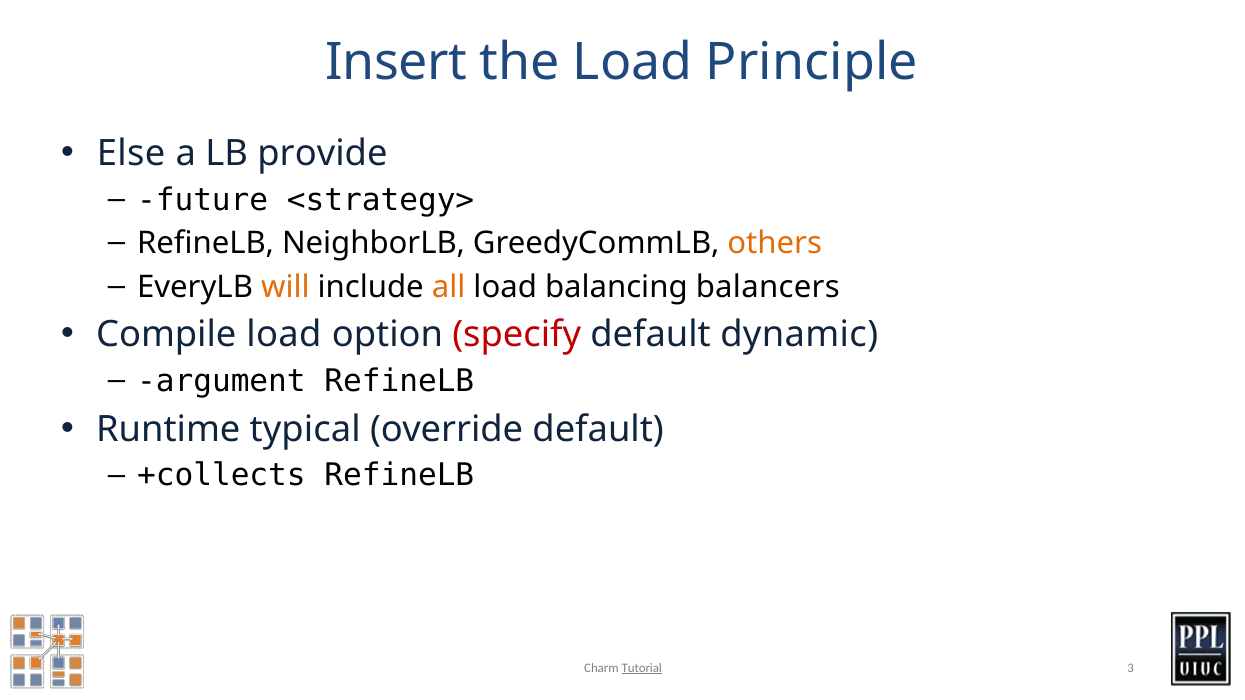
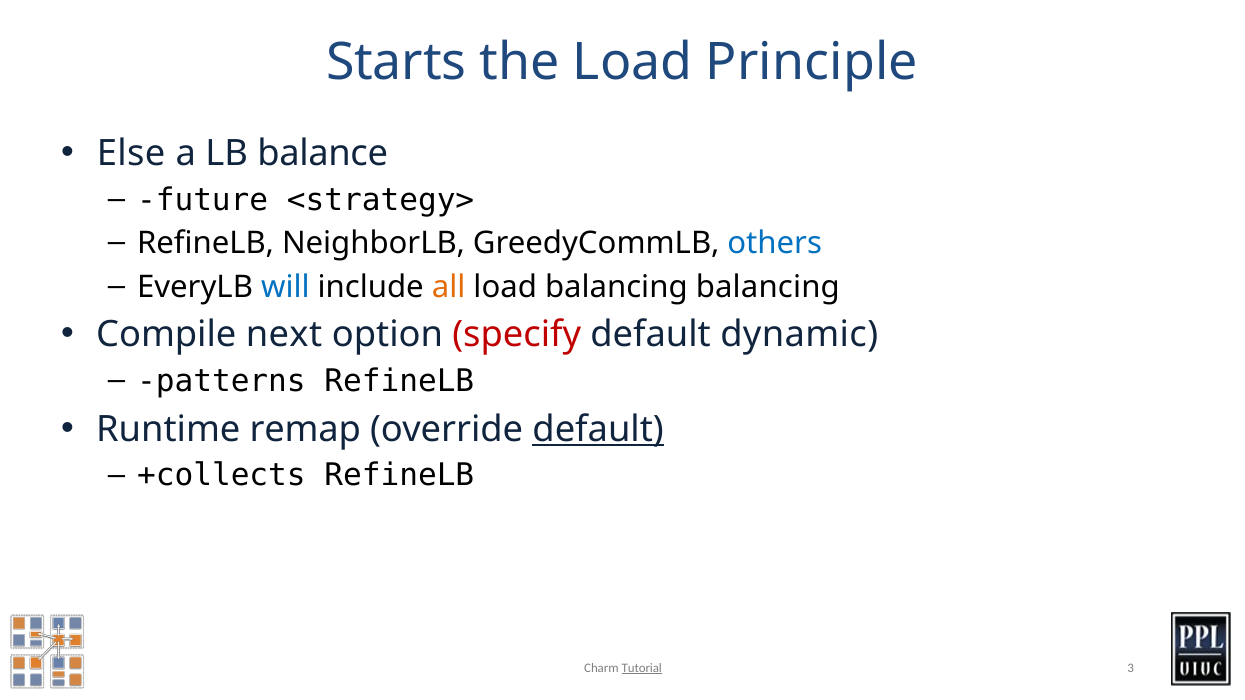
Insert: Insert -> Starts
provide: provide -> balance
others colour: orange -> blue
will colour: orange -> blue
balancing balancers: balancers -> balancing
Compile load: load -> next
argument: argument -> patterns
typical: typical -> remap
default at (598, 430) underline: none -> present
